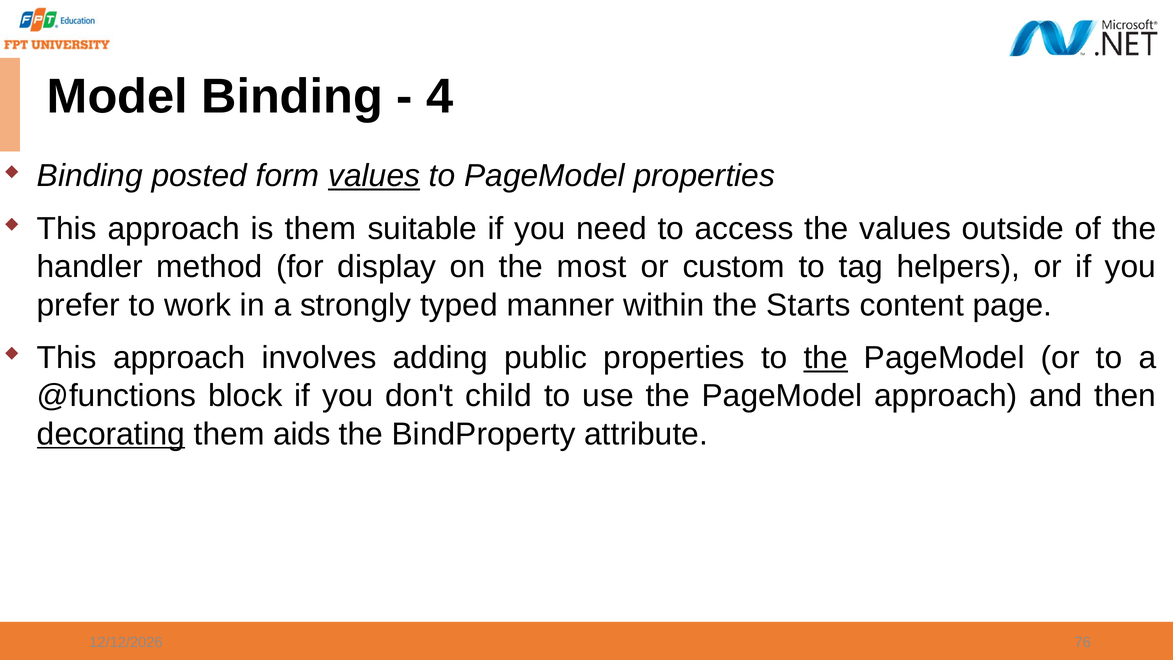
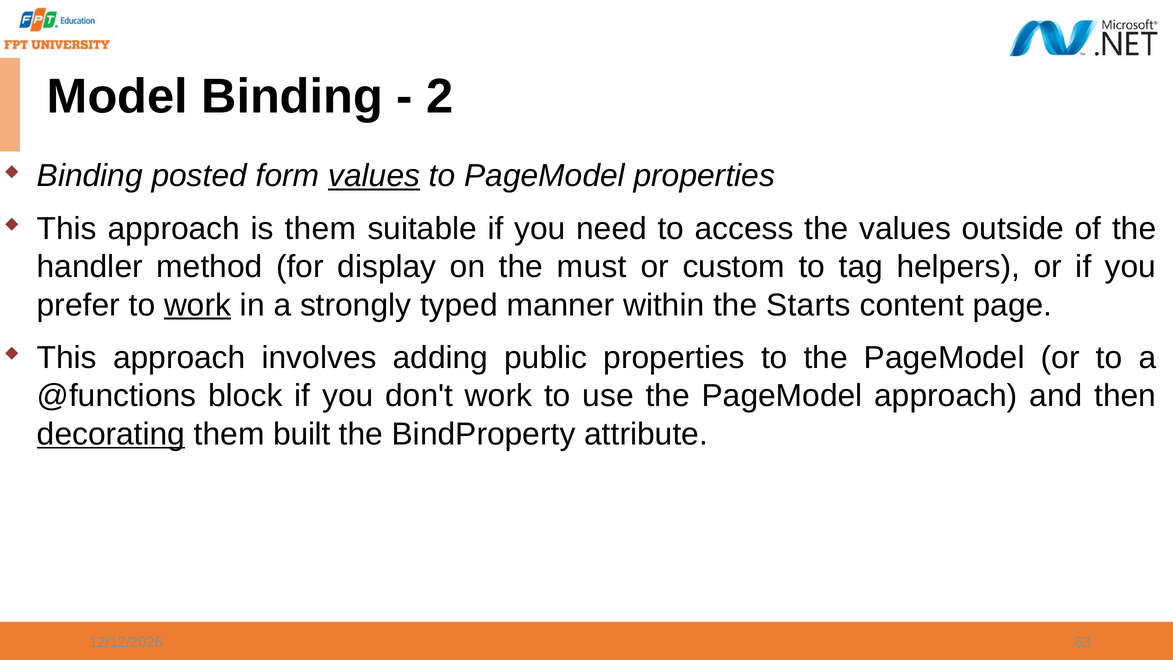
4: 4 -> 2
most: most -> must
work at (198, 305) underline: none -> present
the at (826, 358) underline: present -> none
don't child: child -> work
aids: aids -> built
76: 76 -> 63
